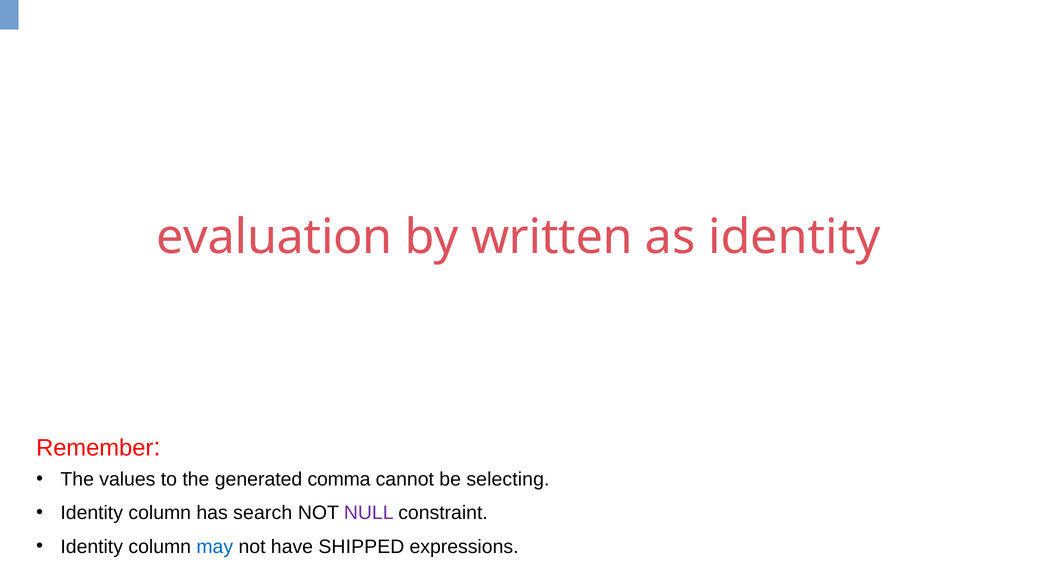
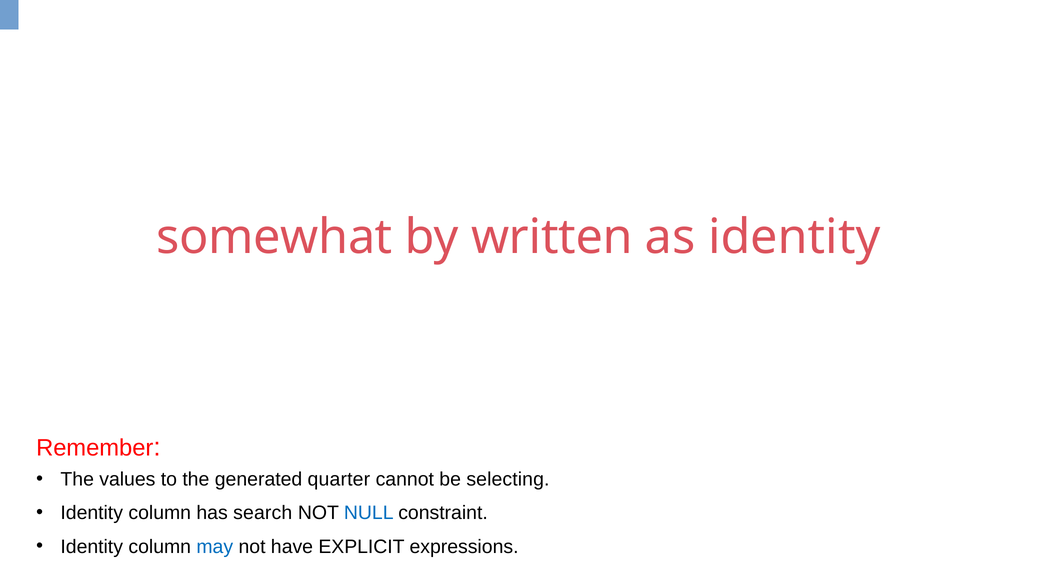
evaluation: evaluation -> somewhat
comma: comma -> quarter
NULL colour: purple -> blue
SHIPPED: SHIPPED -> EXPLICIT
